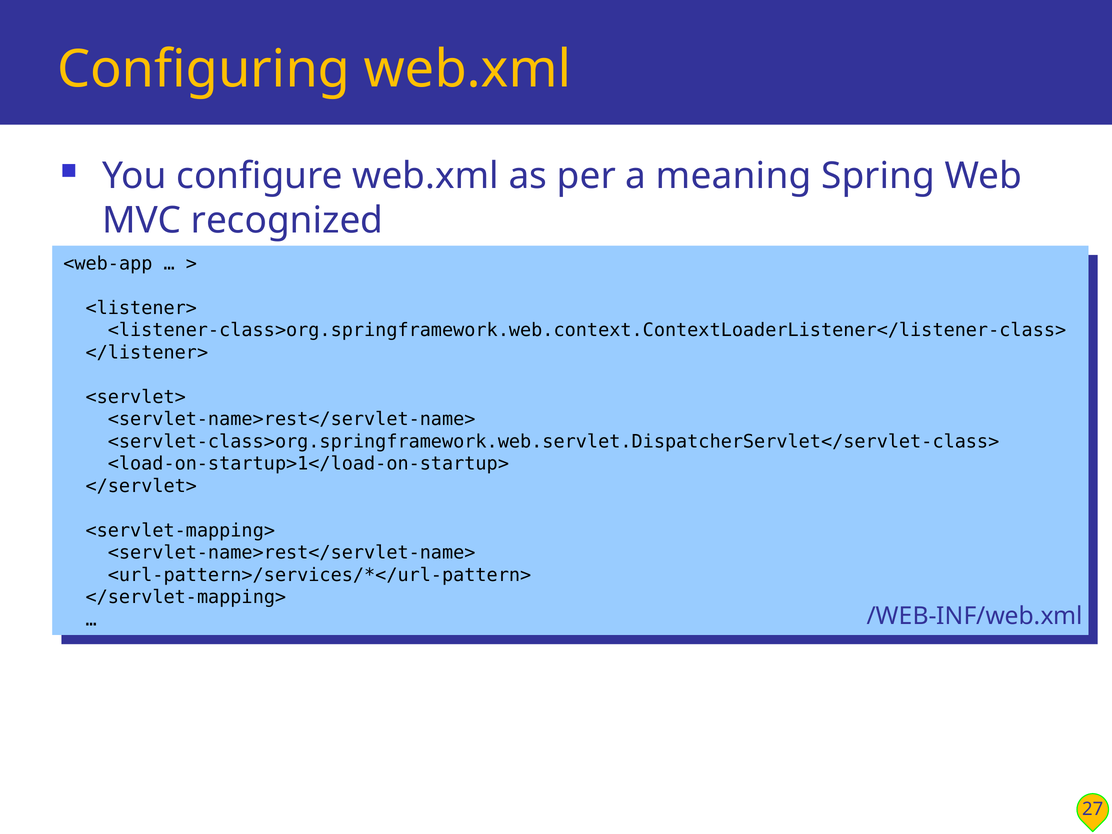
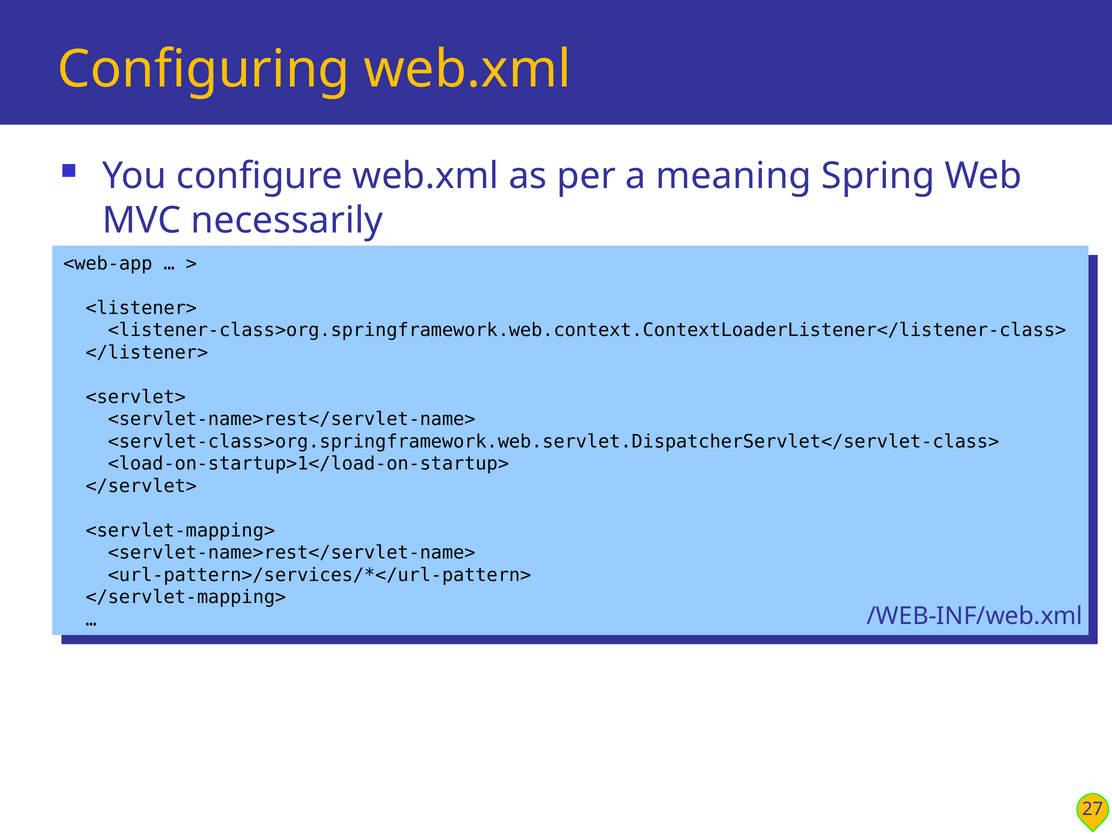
recognized: recognized -> necessarily
